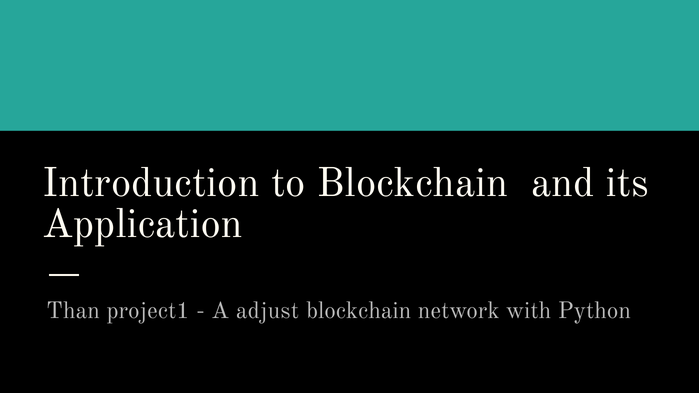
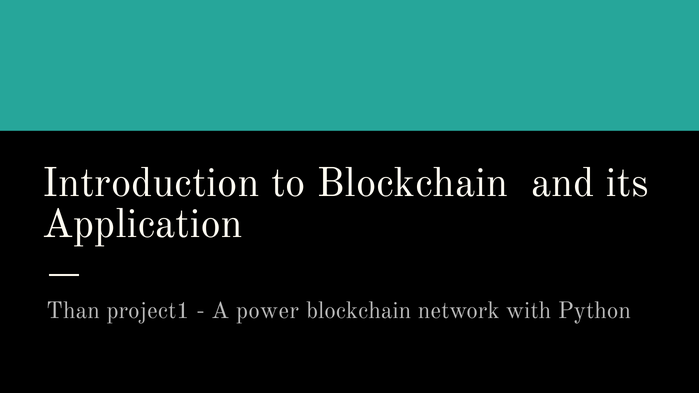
adjust: adjust -> power
